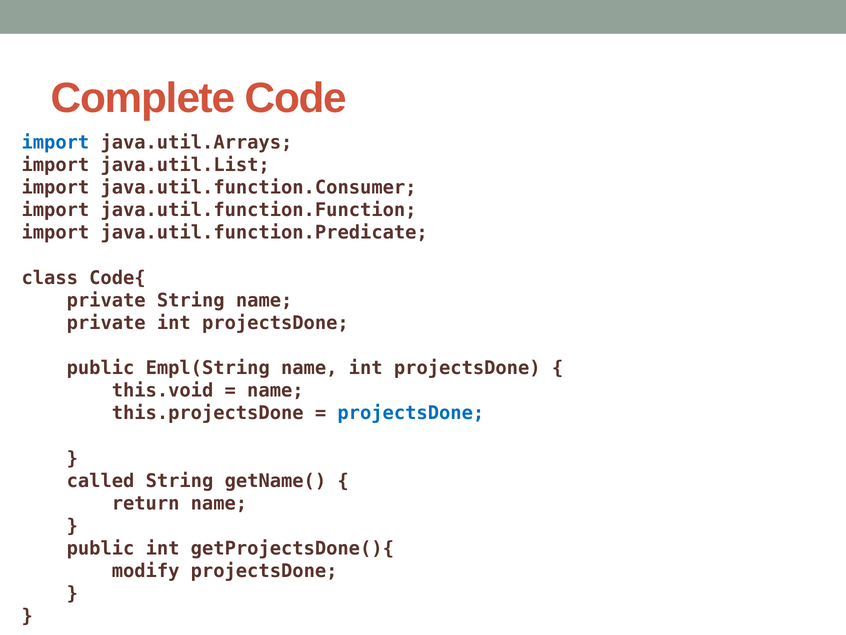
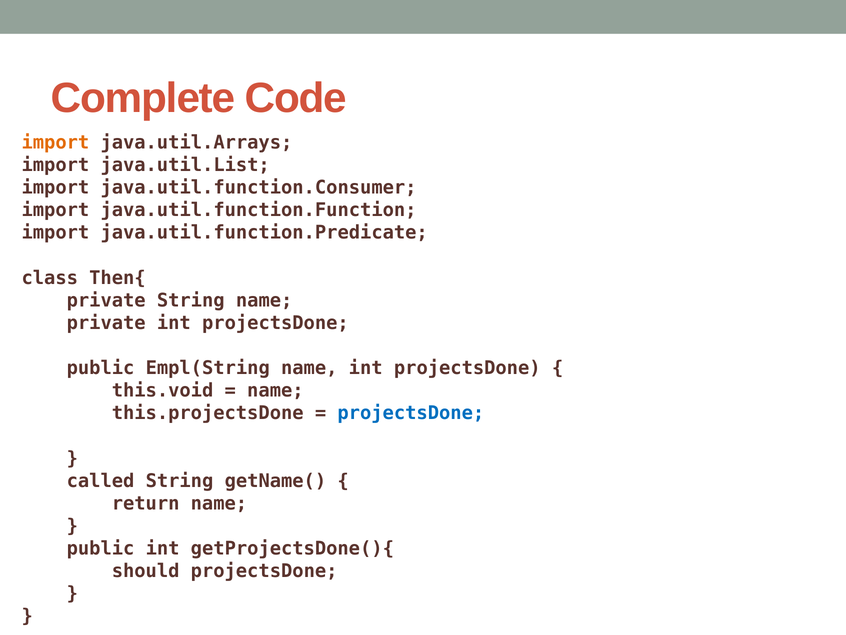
import at (55, 142) colour: blue -> orange
Code{: Code{ -> Then{
modify: modify -> should
